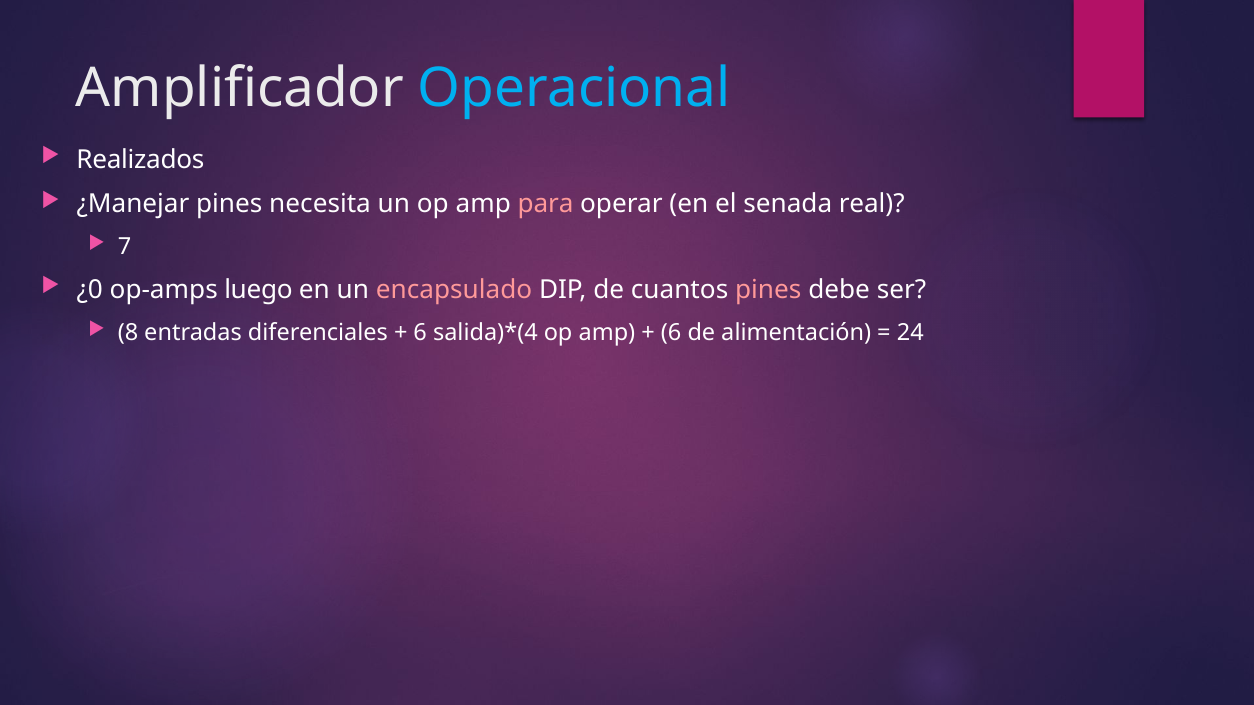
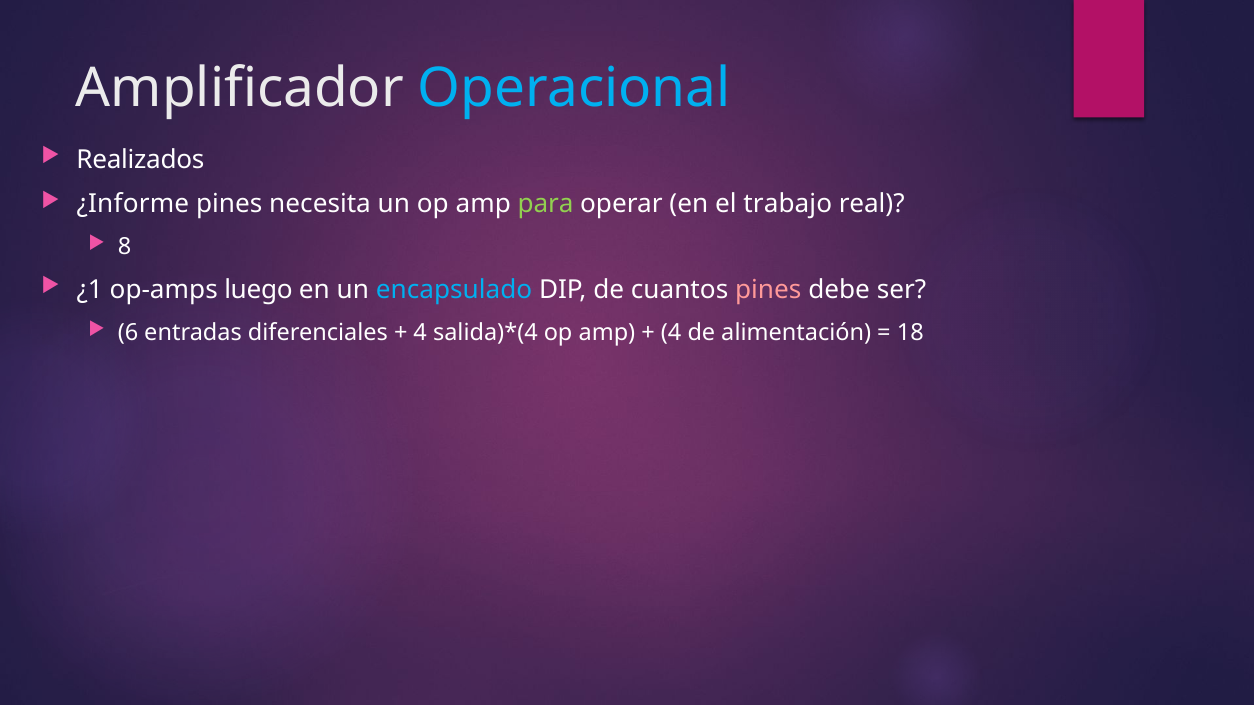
¿Manejar: ¿Manejar -> ¿Informe
para colour: pink -> light green
senada: senada -> trabajo
7: 7 -> 8
¿0: ¿0 -> ¿1
encapsulado colour: pink -> light blue
8: 8 -> 6
6 at (420, 332): 6 -> 4
6 at (671, 332): 6 -> 4
24: 24 -> 18
